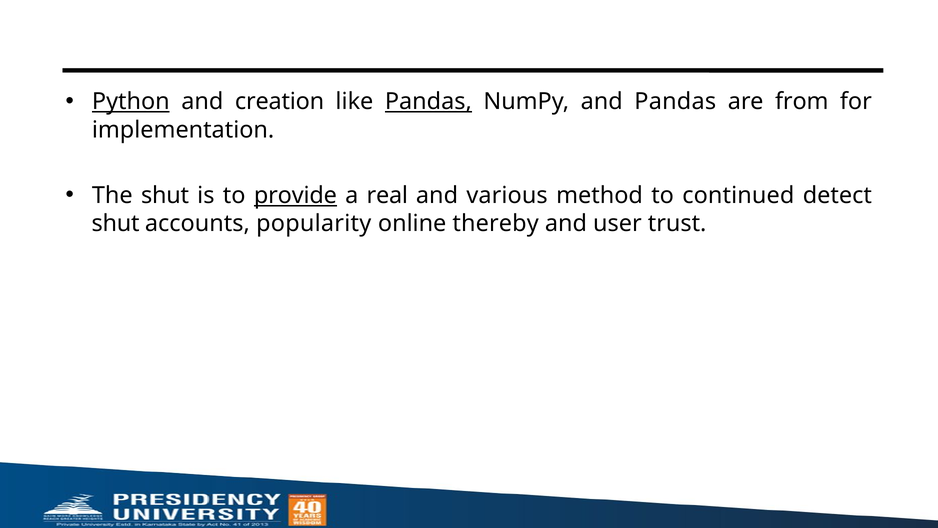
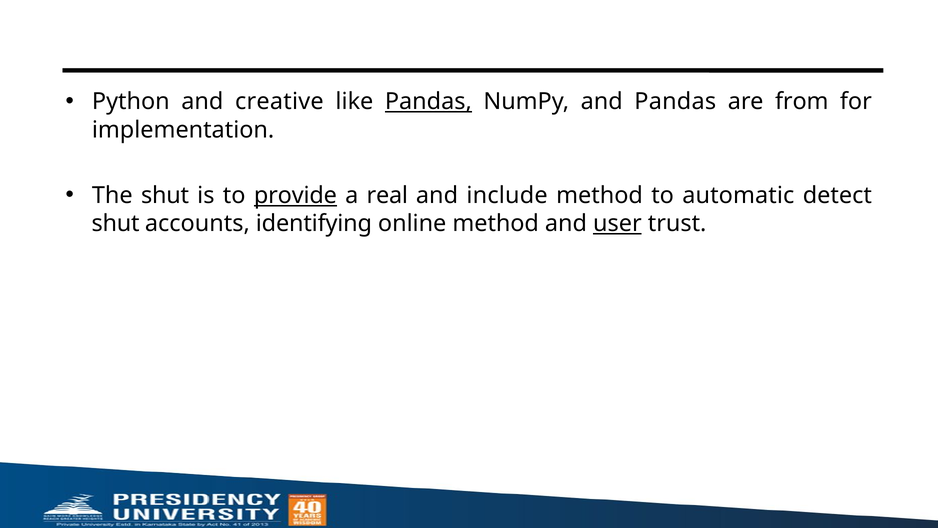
Python underline: present -> none
creation: creation -> creative
various: various -> include
continued: continued -> automatic
popularity: popularity -> identifying
online thereby: thereby -> method
user underline: none -> present
